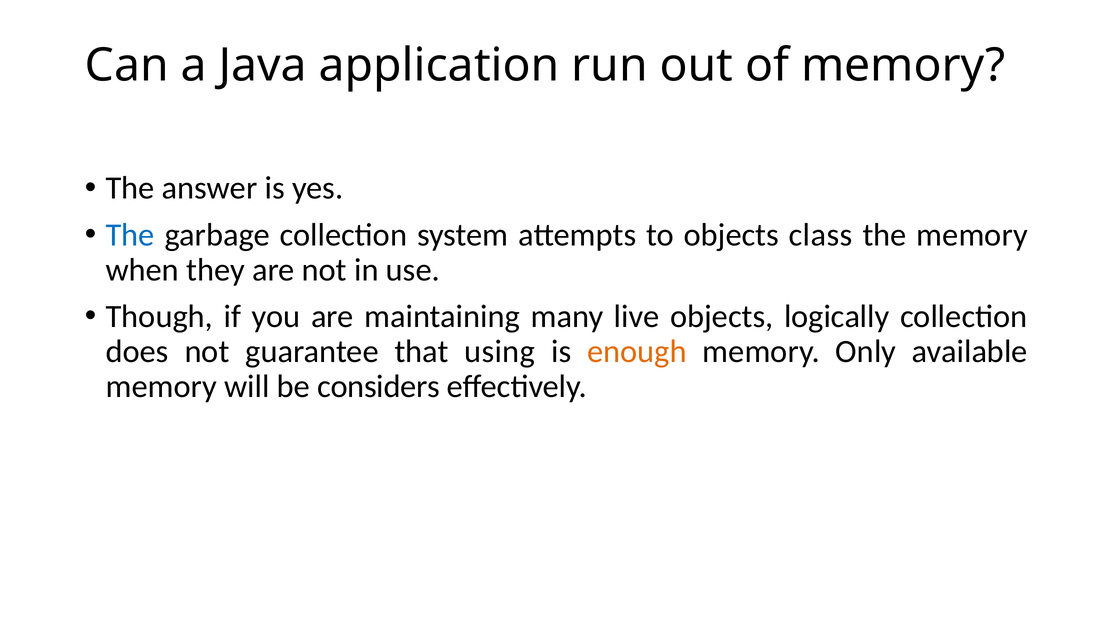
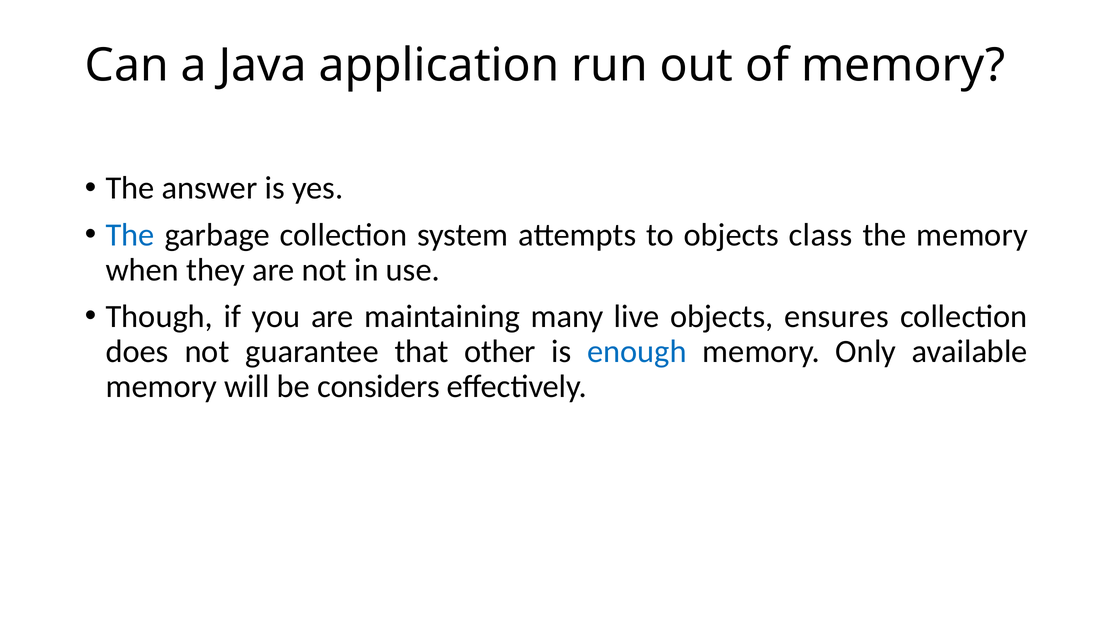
logically: logically -> ensures
using: using -> other
enough colour: orange -> blue
